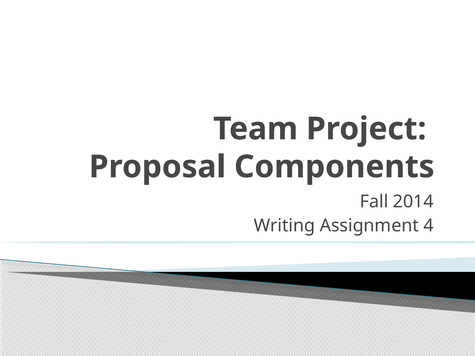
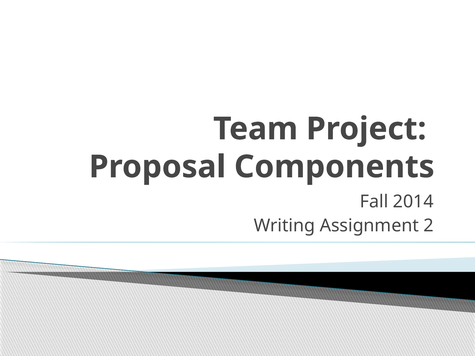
4: 4 -> 2
